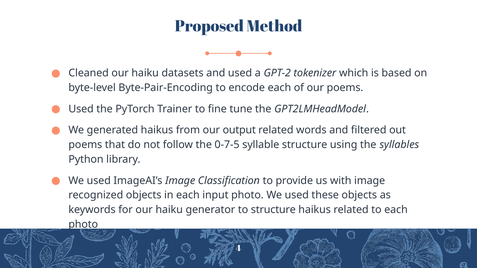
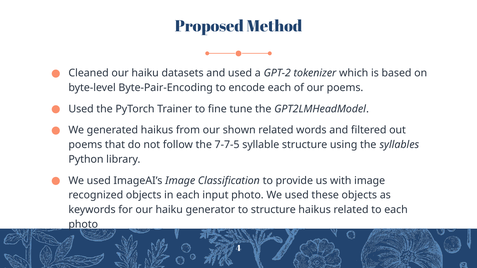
output: output -> shown
0-7-5: 0-7-5 -> 7-7-5
